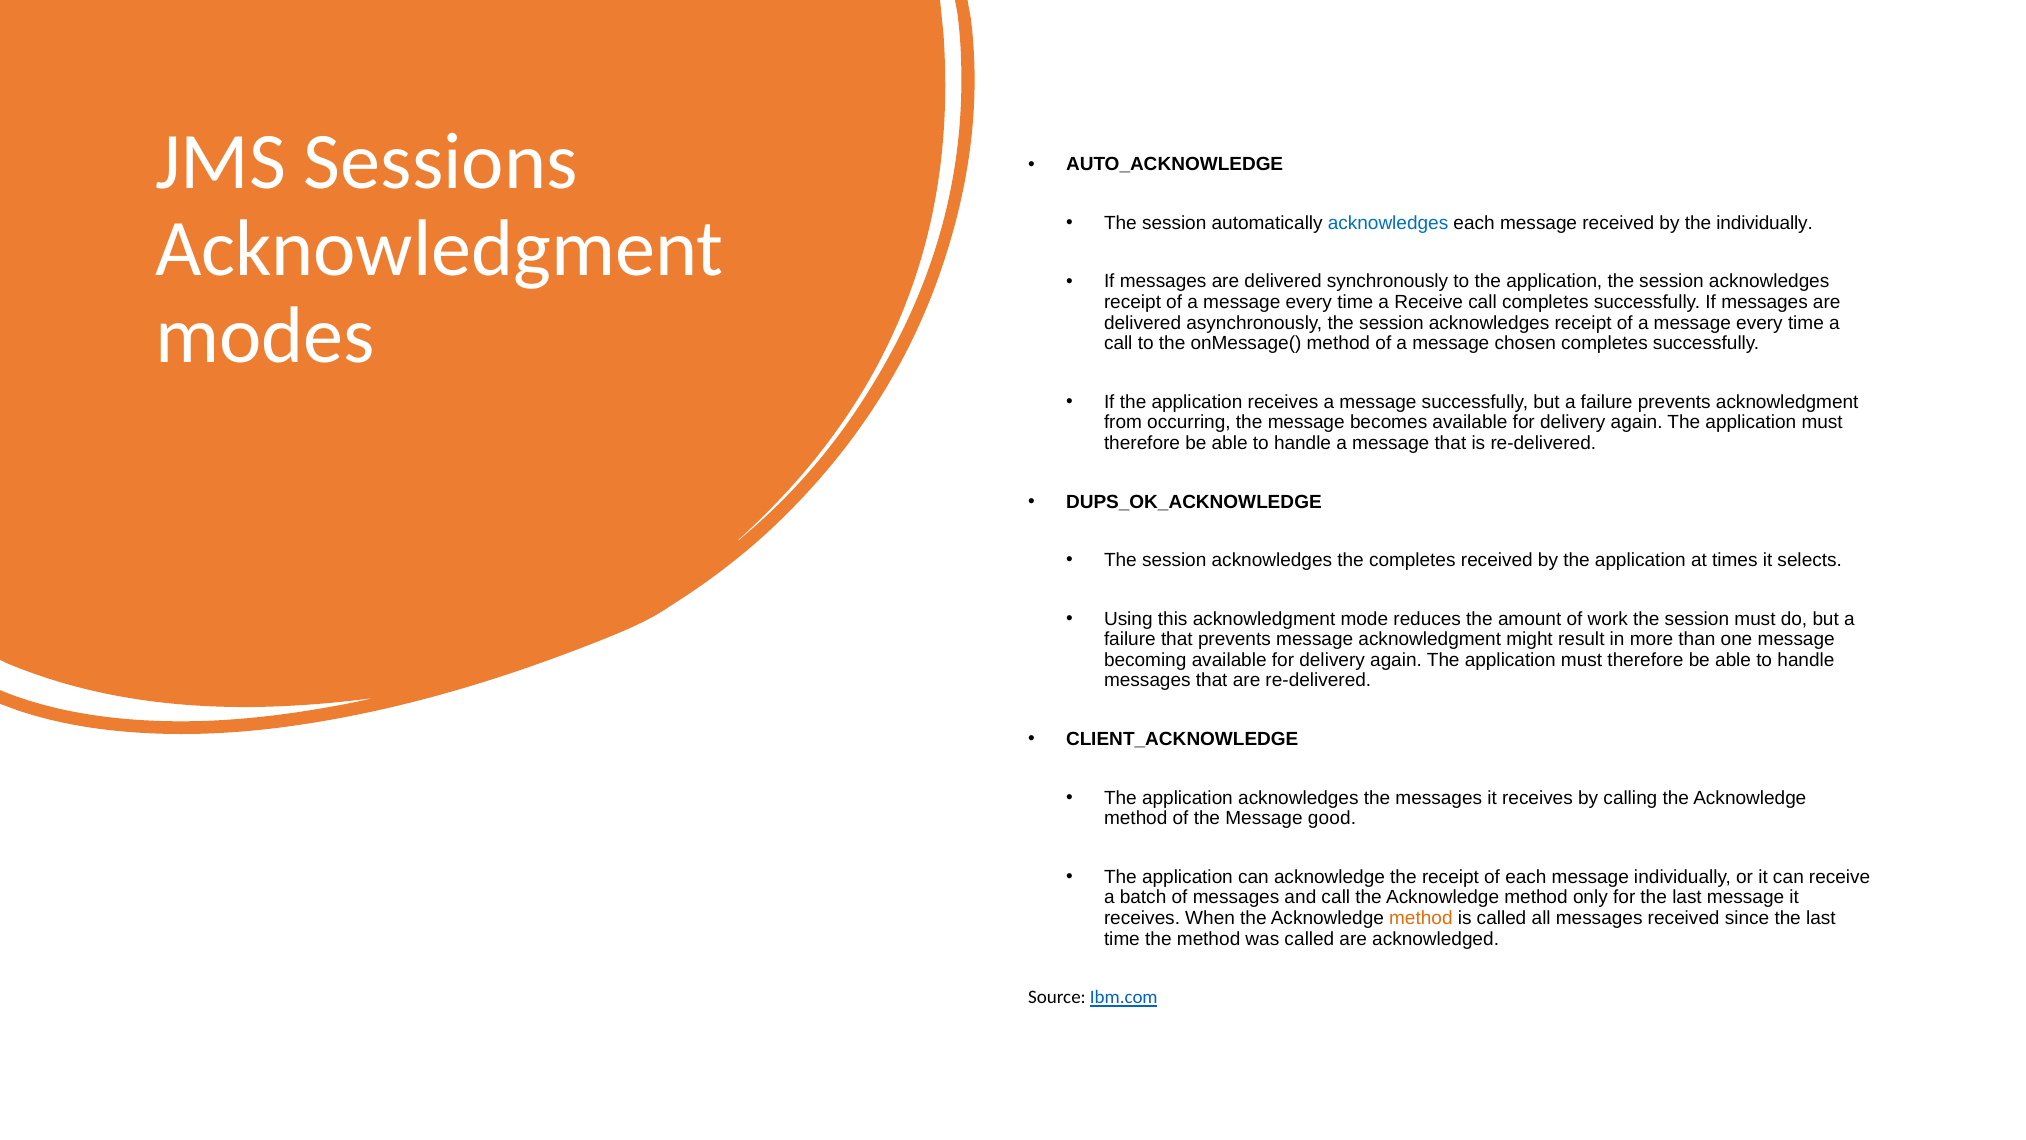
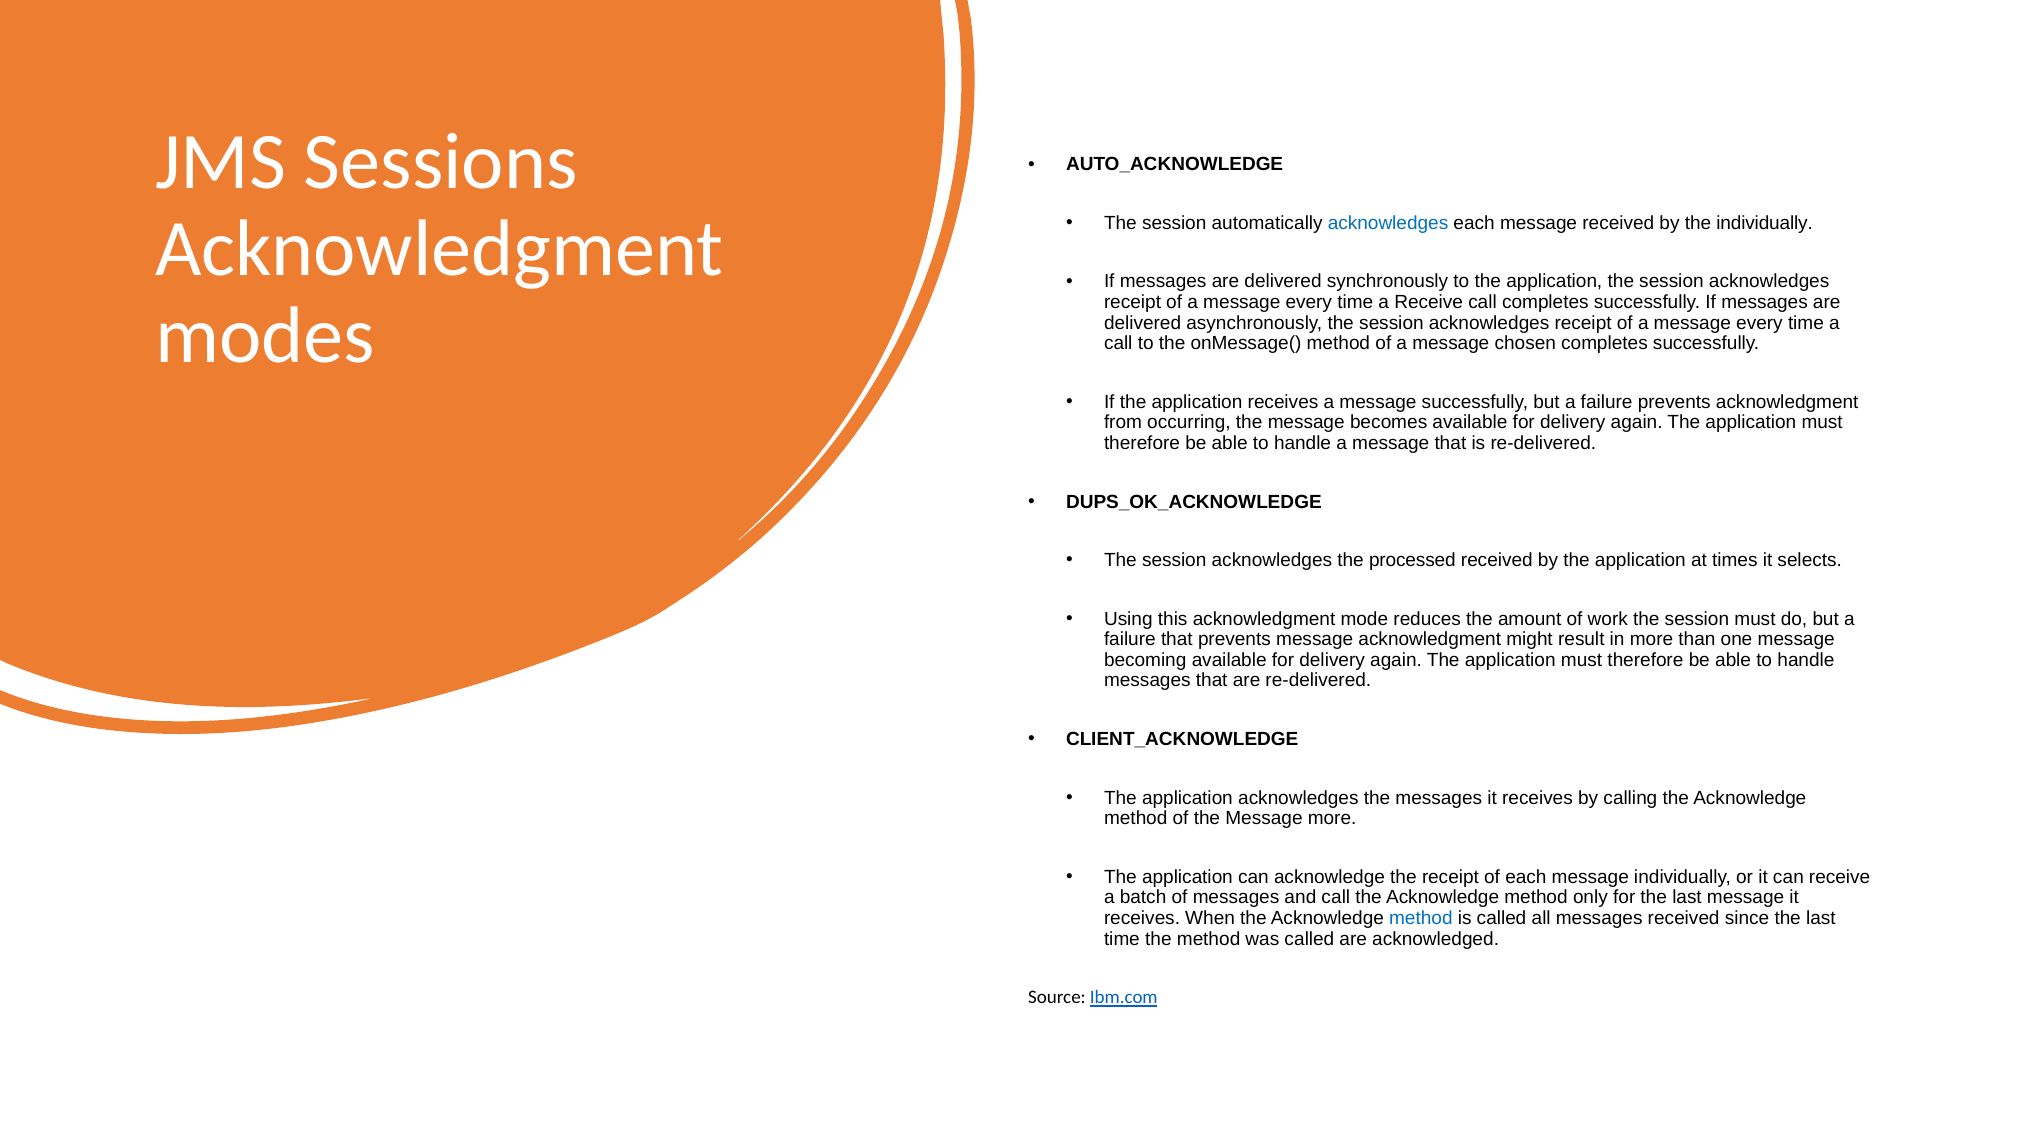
the completes: completes -> processed
Message good: good -> more
method at (1421, 918) colour: orange -> blue
